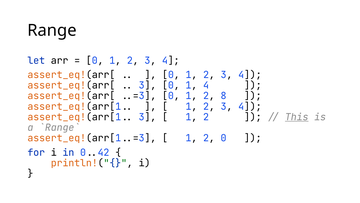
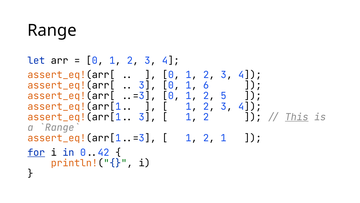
1 4: 4 -> 6
8: 8 -> 5
2 0: 0 -> 1
for underline: none -> present
